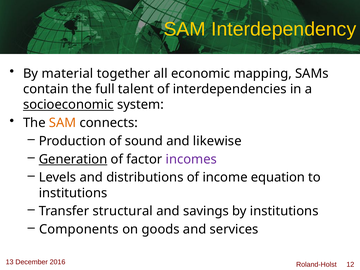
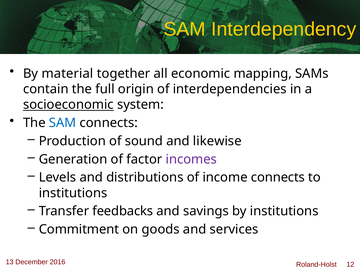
talent: talent -> origin
SAM at (63, 123) colour: orange -> blue
Generation underline: present -> none
income equation: equation -> connects
structural: structural -> feedbacks
Components: Components -> Commitment
